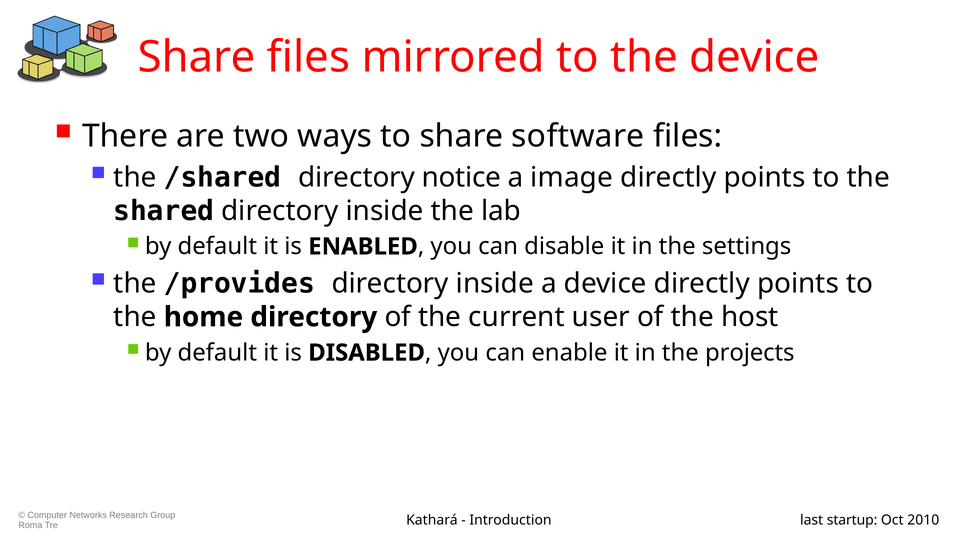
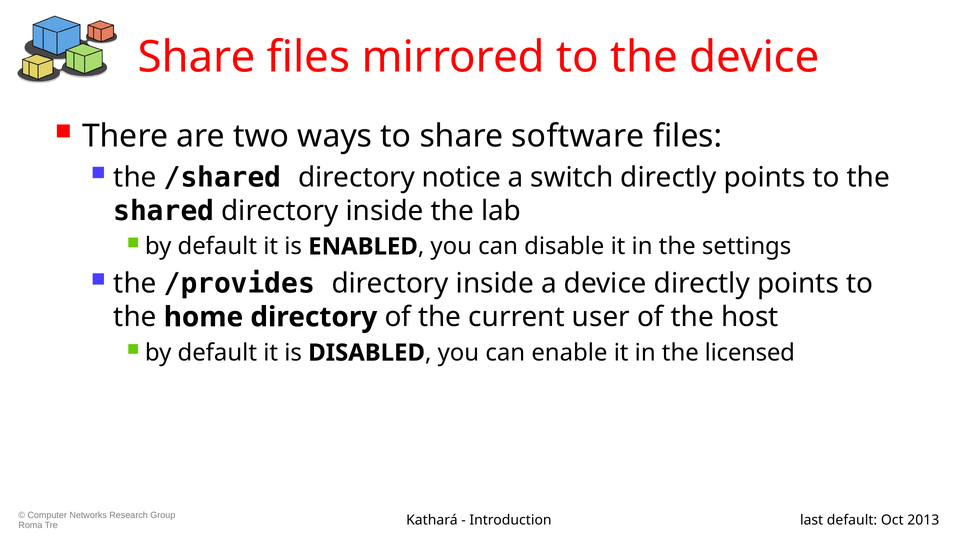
image: image -> switch
projects: projects -> licensed
last startup: startup -> default
2010: 2010 -> 2013
